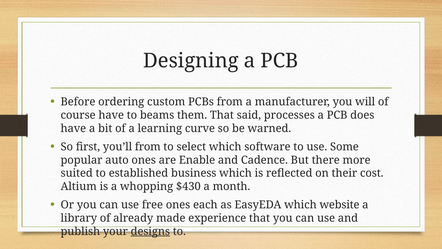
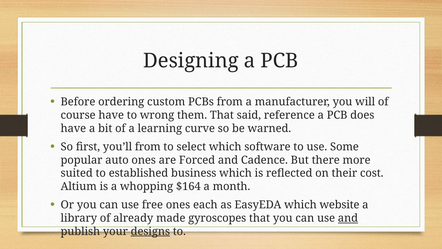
beams: beams -> wrong
processes: processes -> reference
Enable: Enable -> Forced
$430: $430 -> $164
experience: experience -> gyroscopes
and at (348, 218) underline: none -> present
